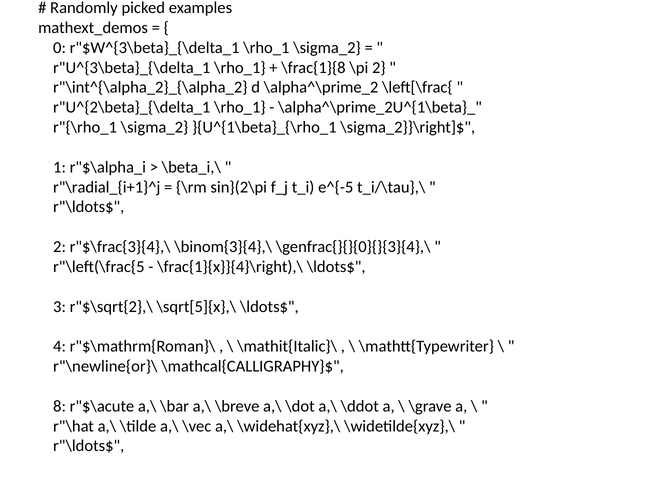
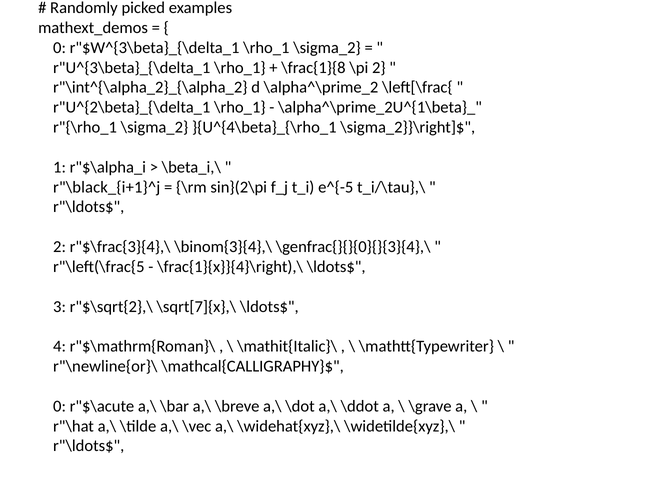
}{U^{1\beta}_{\rho_1: }{U^{1\beta}_{\rho_1 -> }{U^{4\beta}_{\rho_1
r"\radial_{i+1}^j: r"\radial_{i+1}^j -> r"\black_{i+1}^j
\sqrt[5]{x},\: \sqrt[5]{x},\ -> \sqrt[7]{x},\
8 at (60, 406): 8 -> 0
